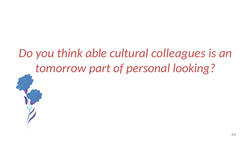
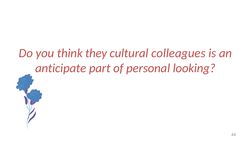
able: able -> they
tomorrow: tomorrow -> anticipate
